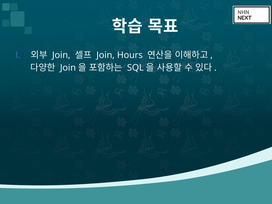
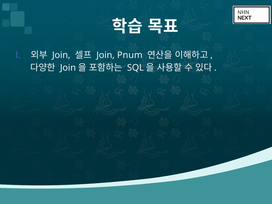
Hours: Hours -> Pnum
